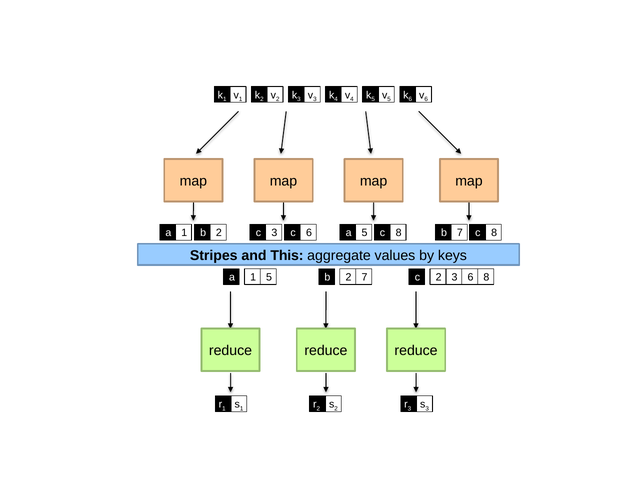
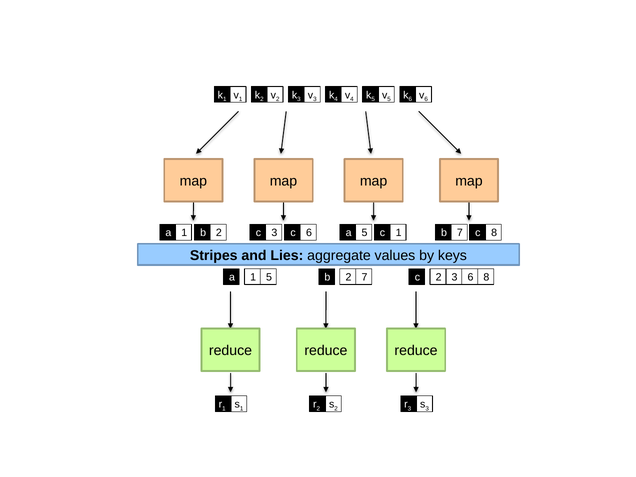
5 8: 8 -> 1
This: This -> Lies
